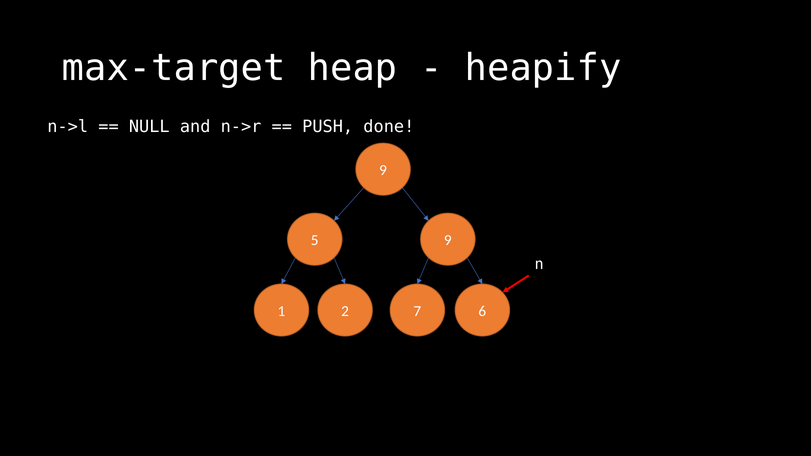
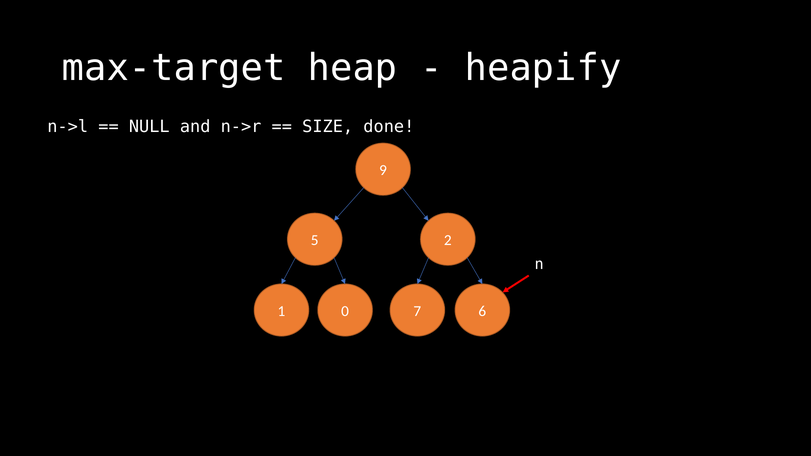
PUSH: PUSH -> SIZE
5 9: 9 -> 2
2: 2 -> 0
